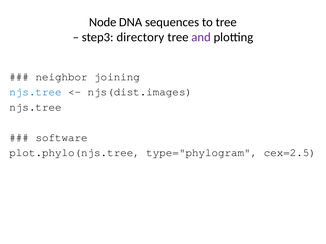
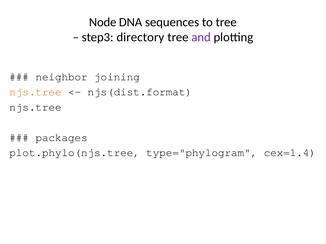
njs.tree at (36, 92) colour: blue -> orange
njs(dist.images: njs(dist.images -> njs(dist.format
software: software -> packages
cex=2.5: cex=2.5 -> cex=1.4
